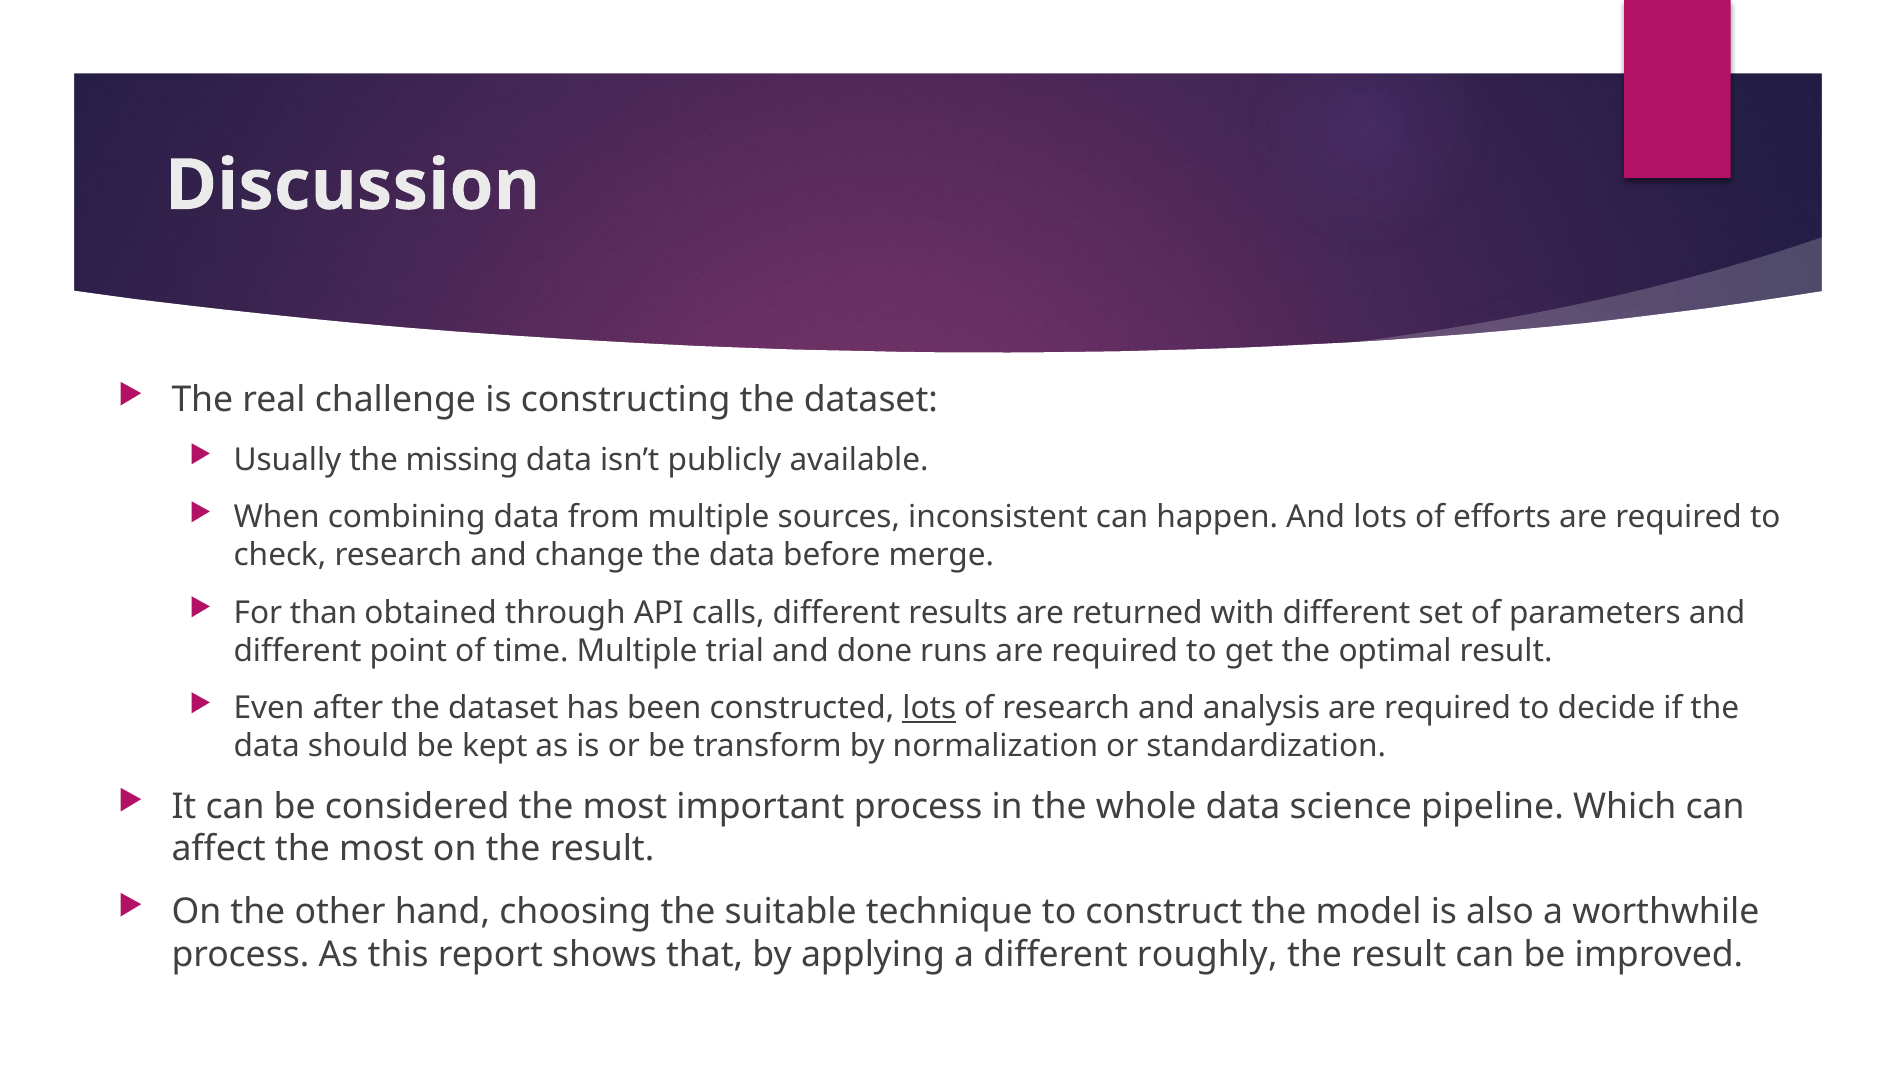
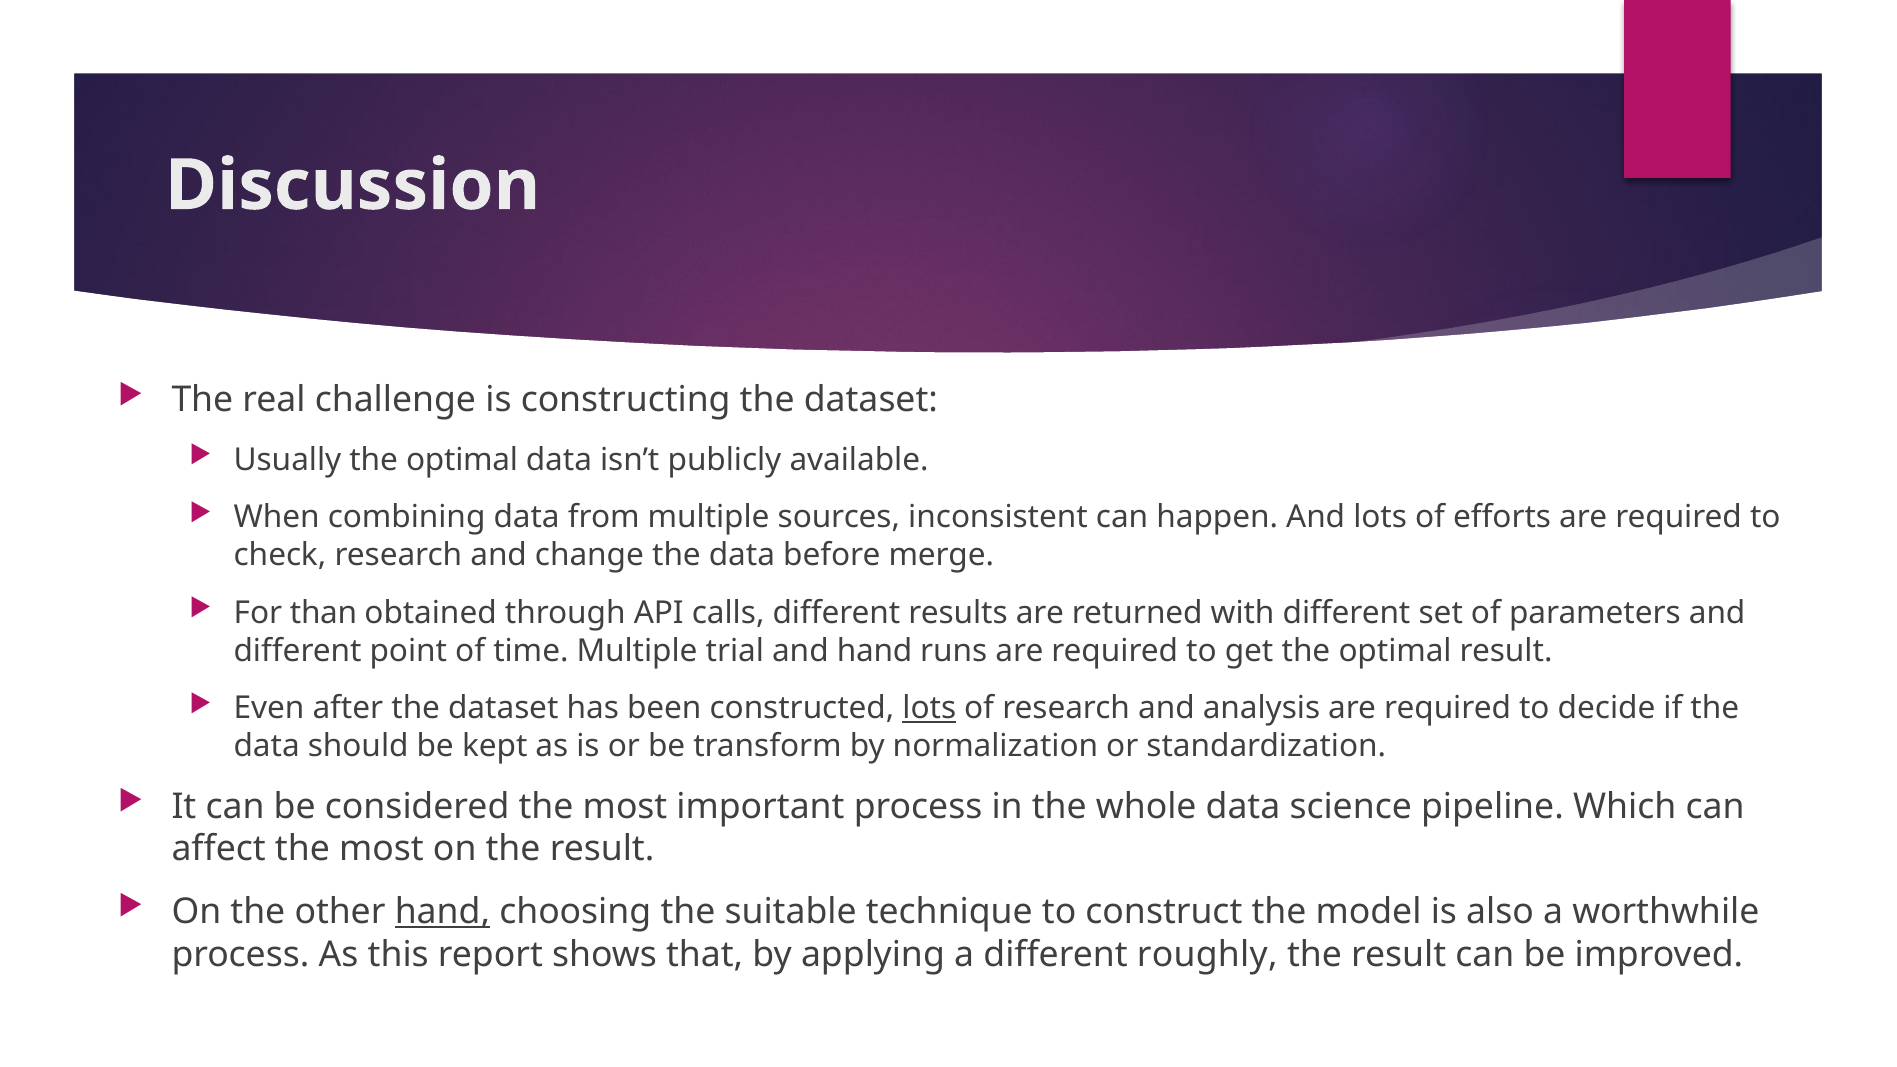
Usually the missing: missing -> optimal
and done: done -> hand
hand at (442, 912) underline: none -> present
